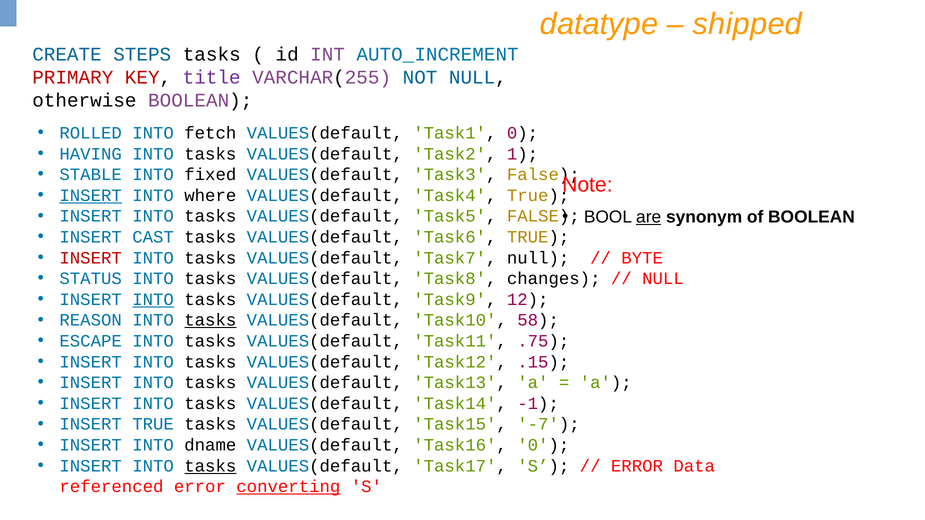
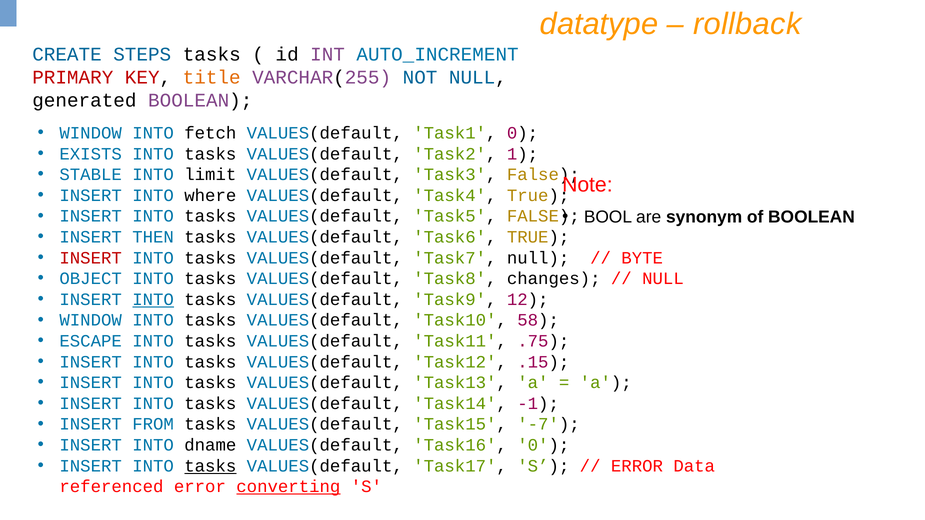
shipped: shipped -> rollback
title colour: purple -> orange
otherwise: otherwise -> generated
ROLLED at (91, 133): ROLLED -> WINDOW
HAVING: HAVING -> EXISTS
fixed: fixed -> limit
INSERT at (91, 196) underline: present -> none
are underline: present -> none
CAST: CAST -> THEN
STATUS: STATUS -> OBJECT
REASON at (91, 320): REASON -> WINDOW
tasks at (210, 320) underline: present -> none
INSERT TRUE: TRUE -> FROM
